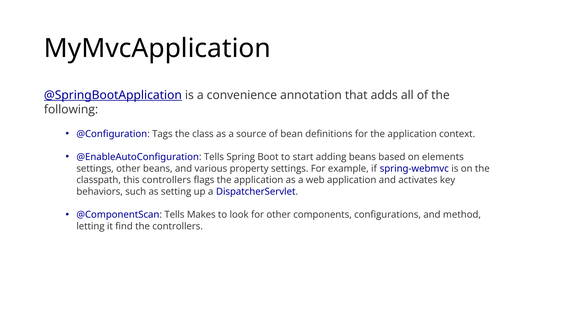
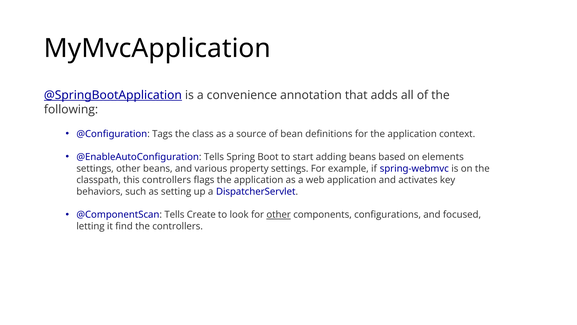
Makes: Makes -> Create
other at (279, 214) underline: none -> present
method: method -> focused
